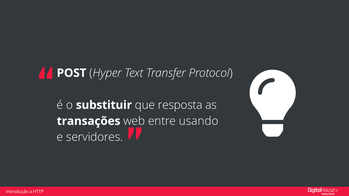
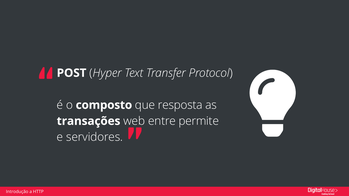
substituir: substituir -> composto
usando: usando -> permite
